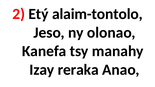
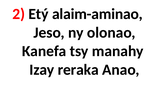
alaim-tontolo: alaim-tontolo -> alaim-aminao
